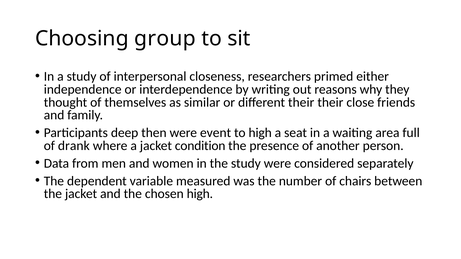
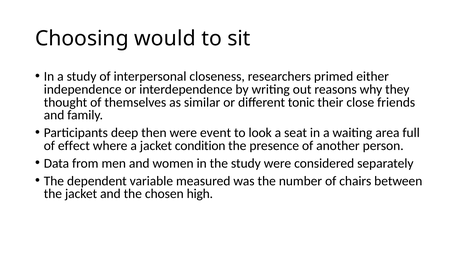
group: group -> would
different their: their -> tonic
to high: high -> look
drank: drank -> effect
